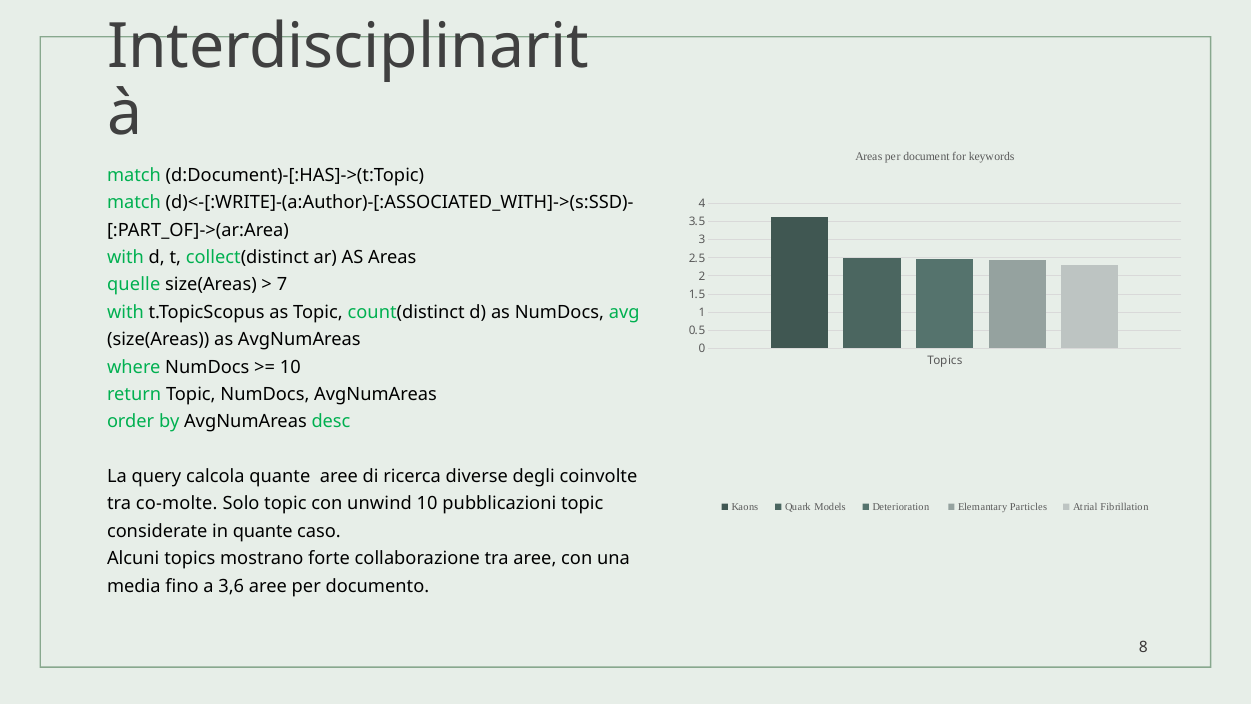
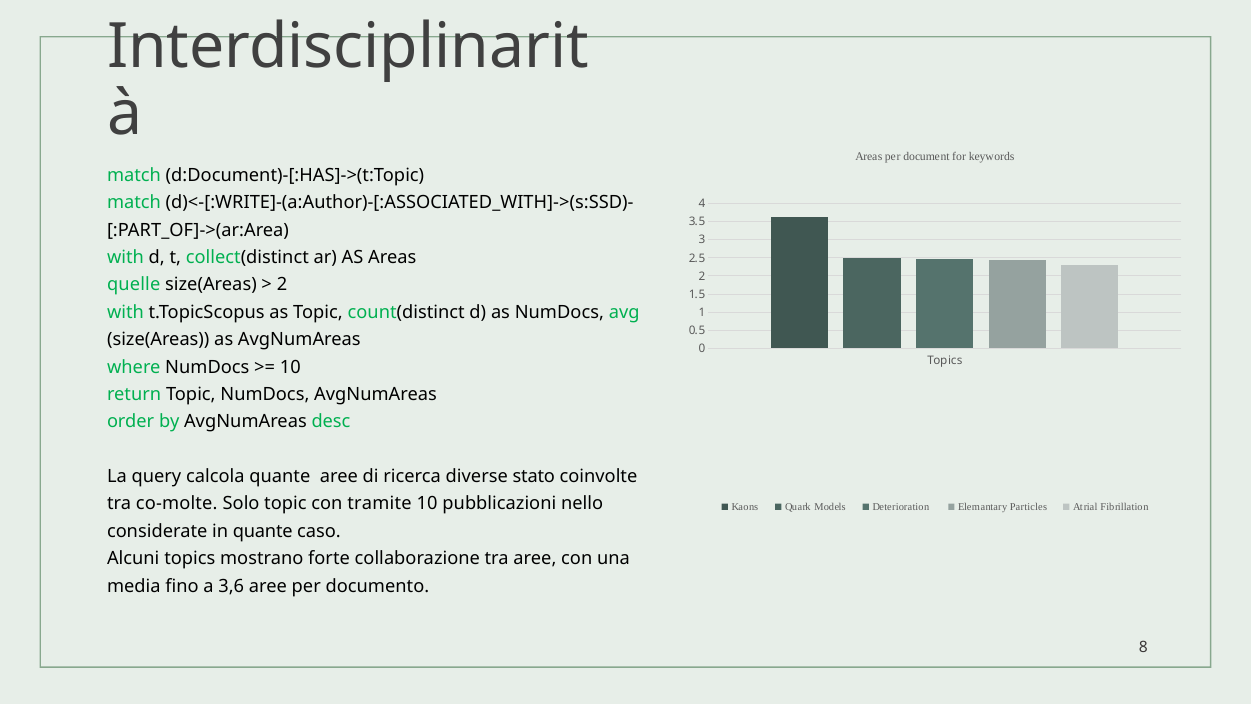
7 at (282, 285): 7 -> 2
degli: degli -> stato
unwind: unwind -> tramite
pubblicazioni topic: topic -> nello
